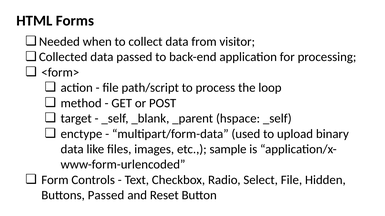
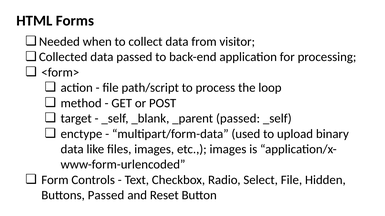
_parent hspace: hspace -> passed
etc sample: sample -> images
